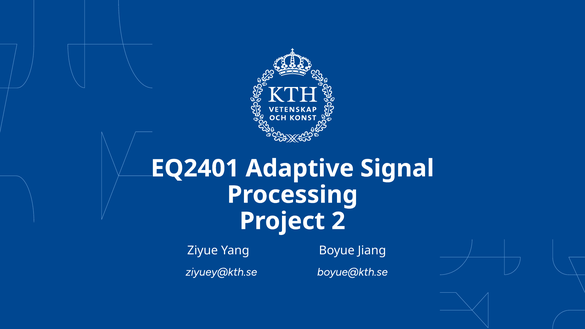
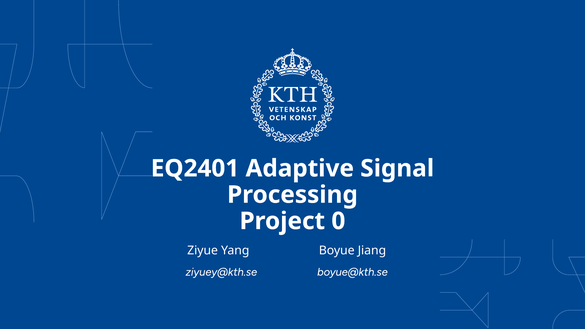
2: 2 -> 0
